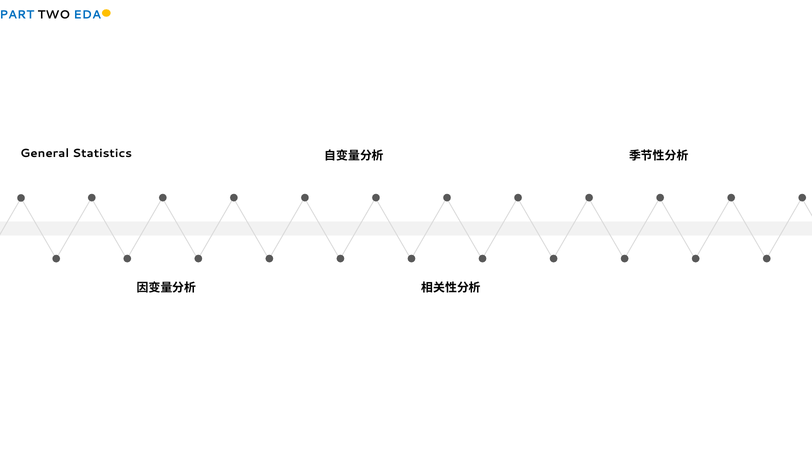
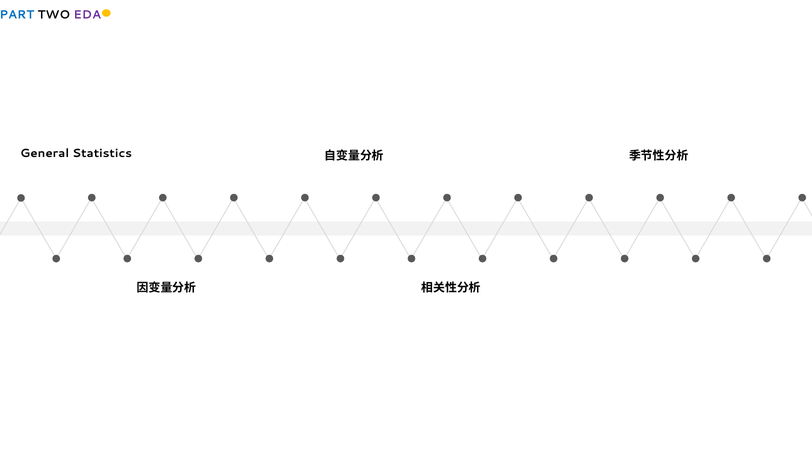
EDA colour: blue -> purple
